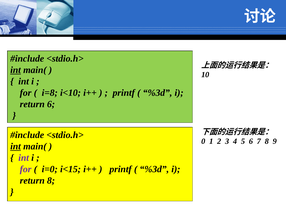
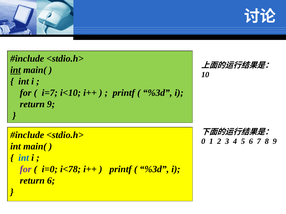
i=8: i=8 -> i=7
return 6: 6 -> 9
int at (16, 147) underline: present -> none
int at (24, 158) colour: purple -> blue
i<15: i<15 -> i<78
return 8: 8 -> 6
